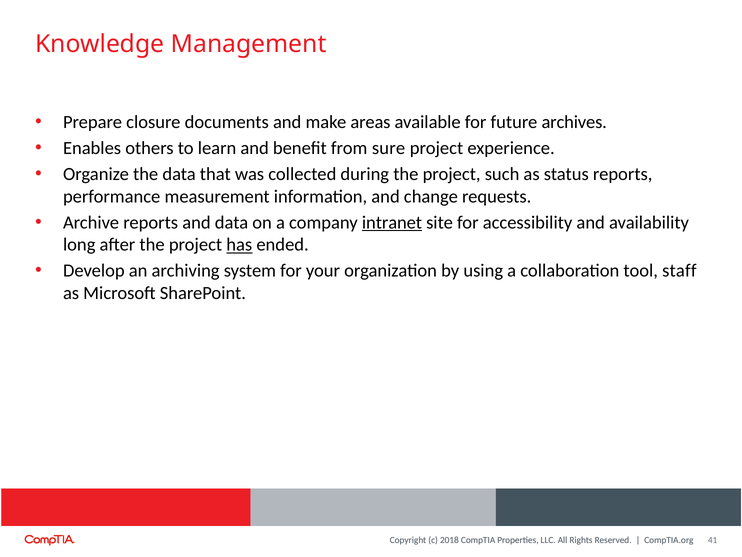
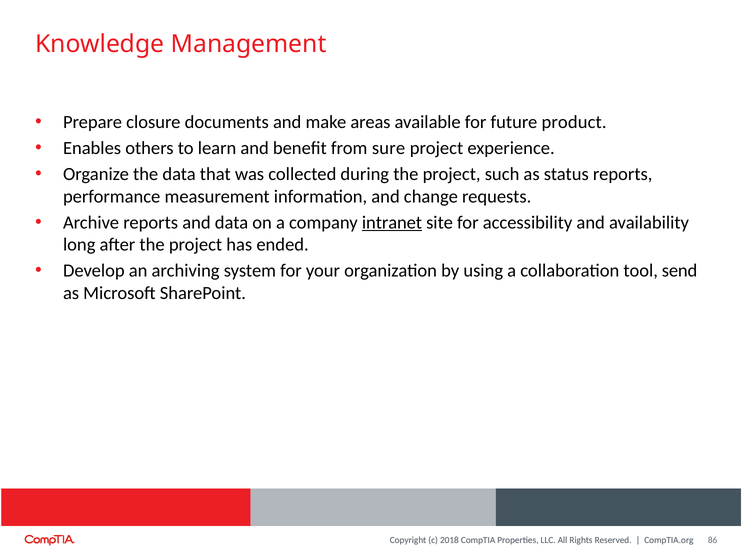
archives: archives -> product
has underline: present -> none
staff: staff -> send
41: 41 -> 86
